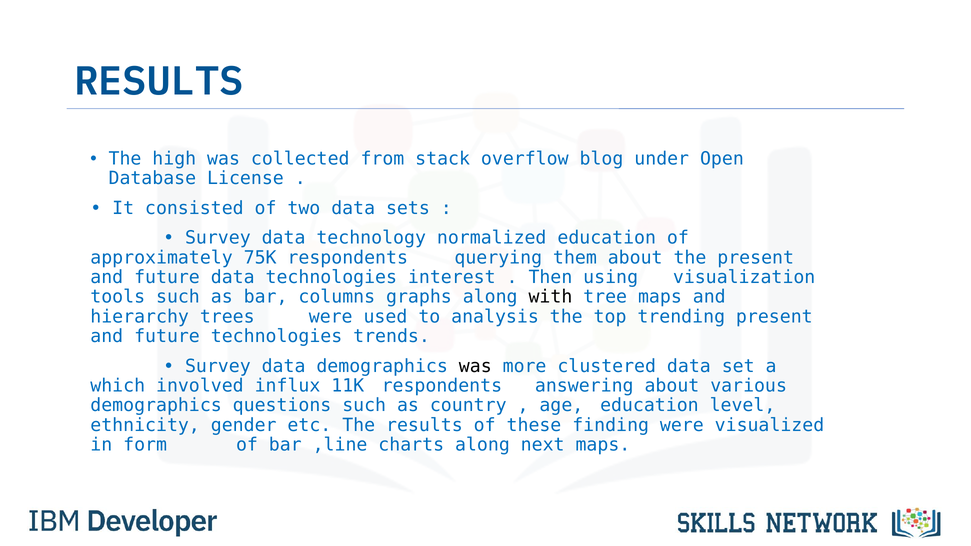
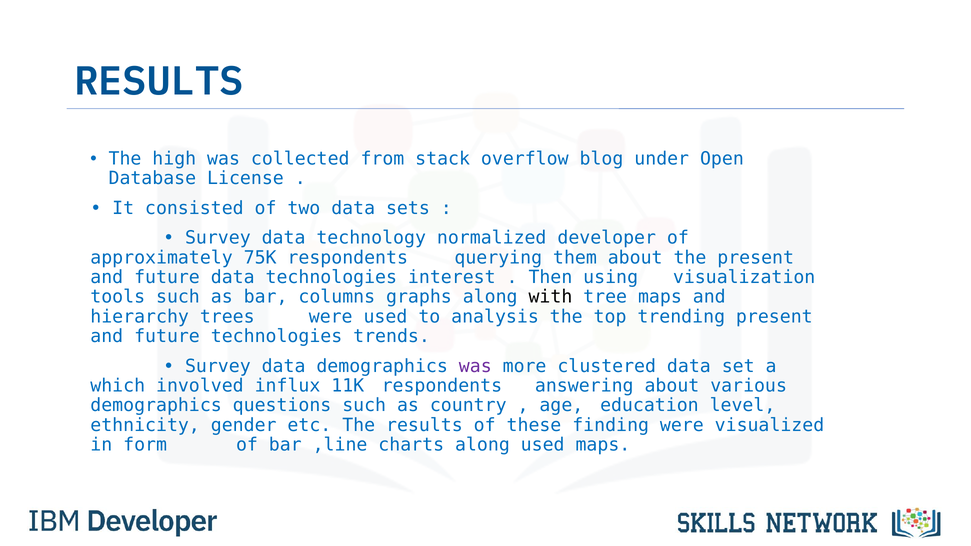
normalized education: education -> developer
was at (475, 366) colour: black -> purple
along next: next -> used
